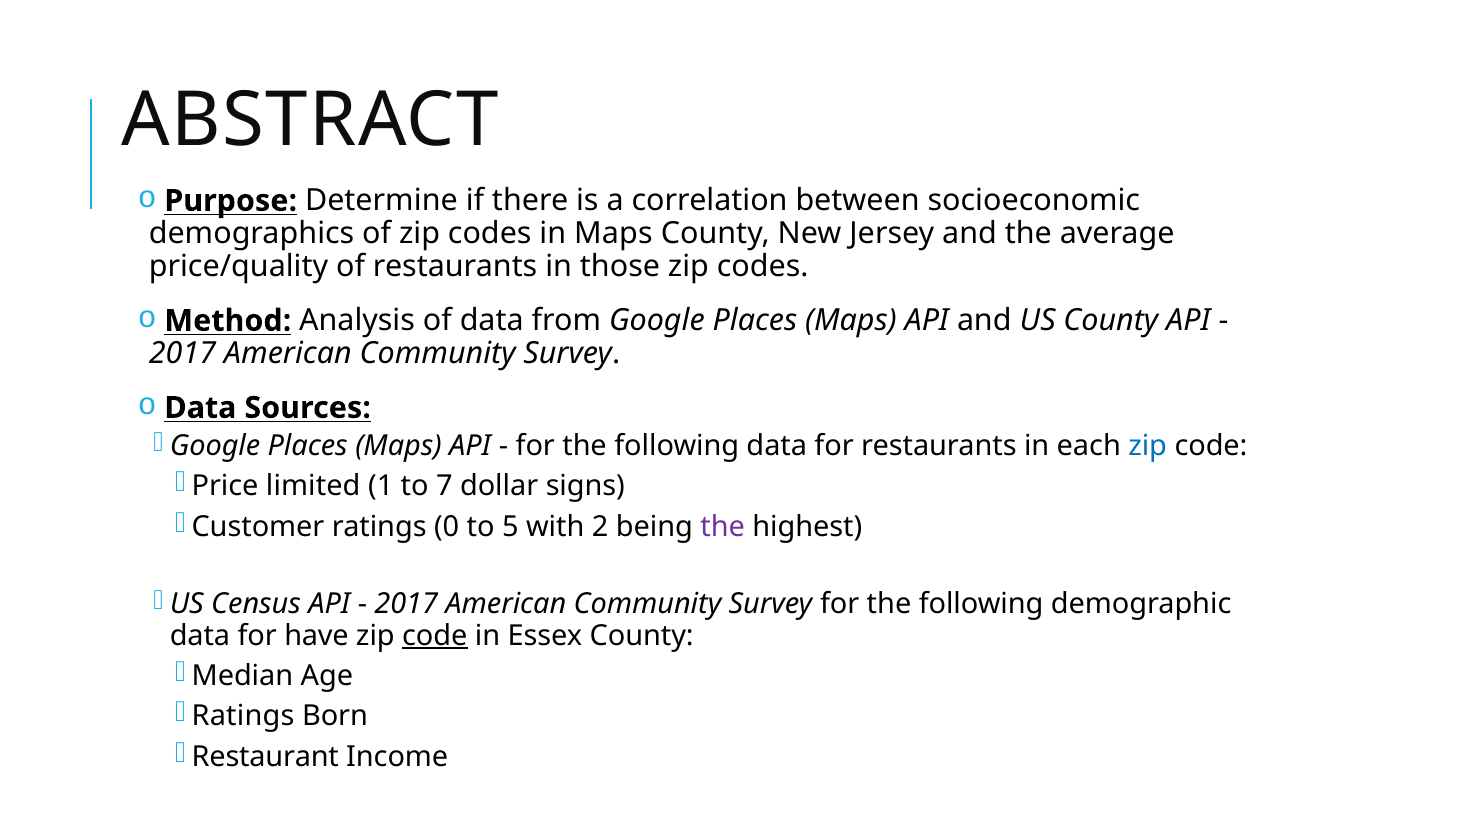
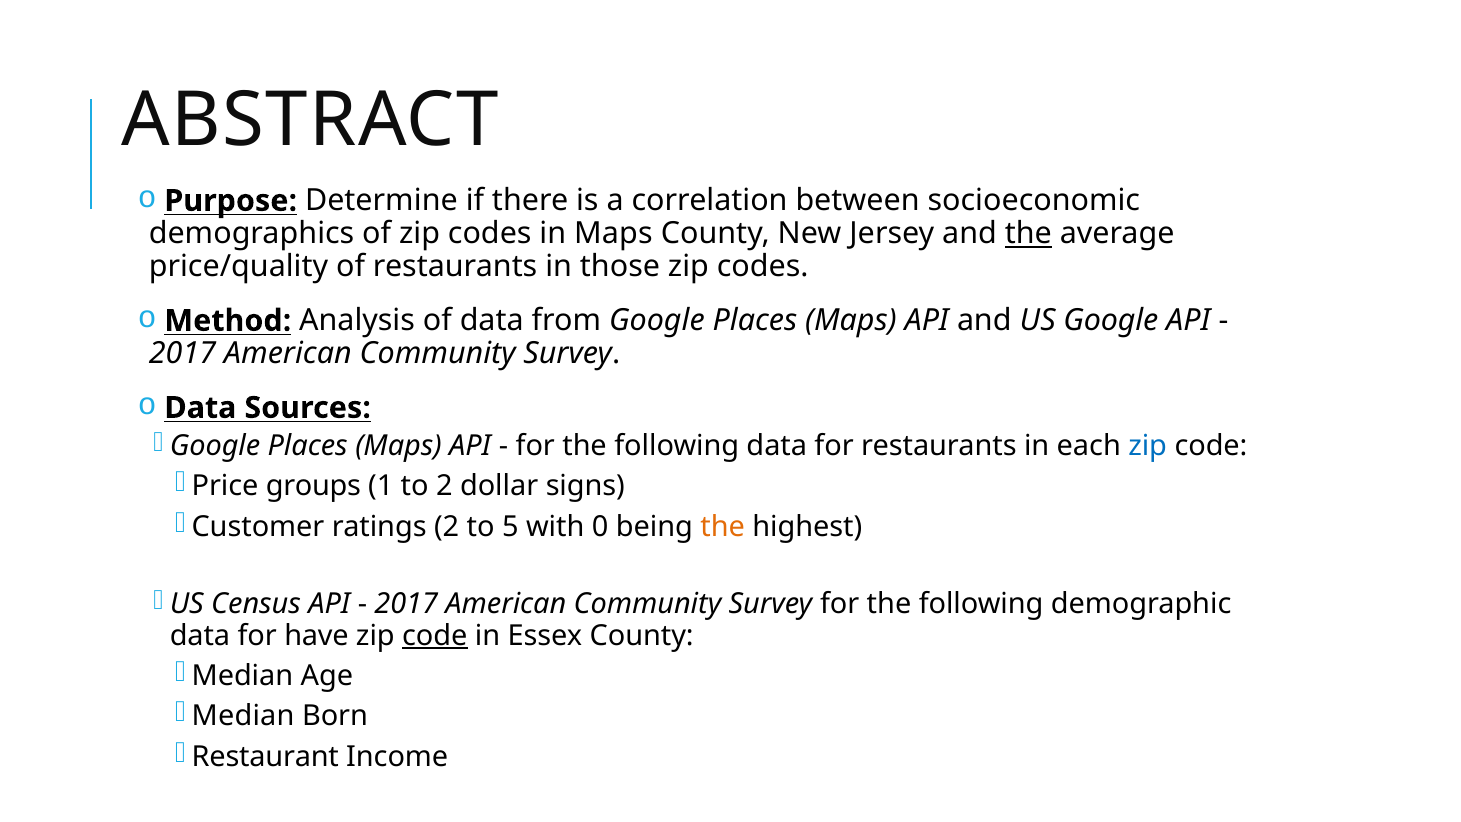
the at (1028, 234) underline: none -> present
US County: County -> Google
limited: limited -> groups
to 7: 7 -> 2
ratings 0: 0 -> 2
2: 2 -> 0
the at (723, 527) colour: purple -> orange
Ratings at (243, 716): Ratings -> Median
